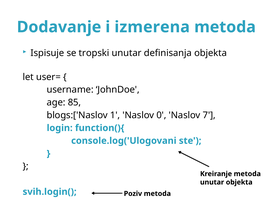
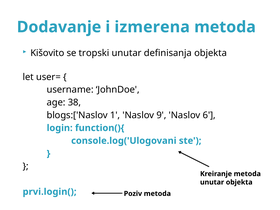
Ispisuje: Ispisuje -> Kišovito
85: 85 -> 38
0: 0 -> 9
7: 7 -> 6
svih.login(: svih.login( -> prvi.login(
